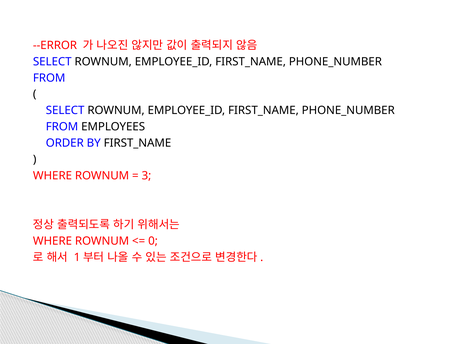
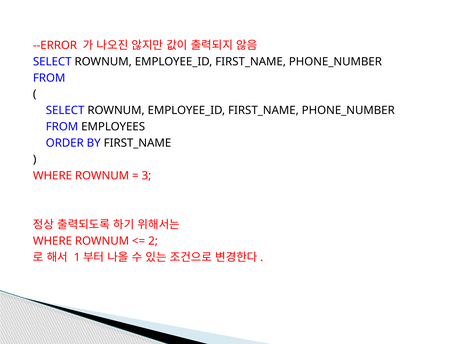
0: 0 -> 2
